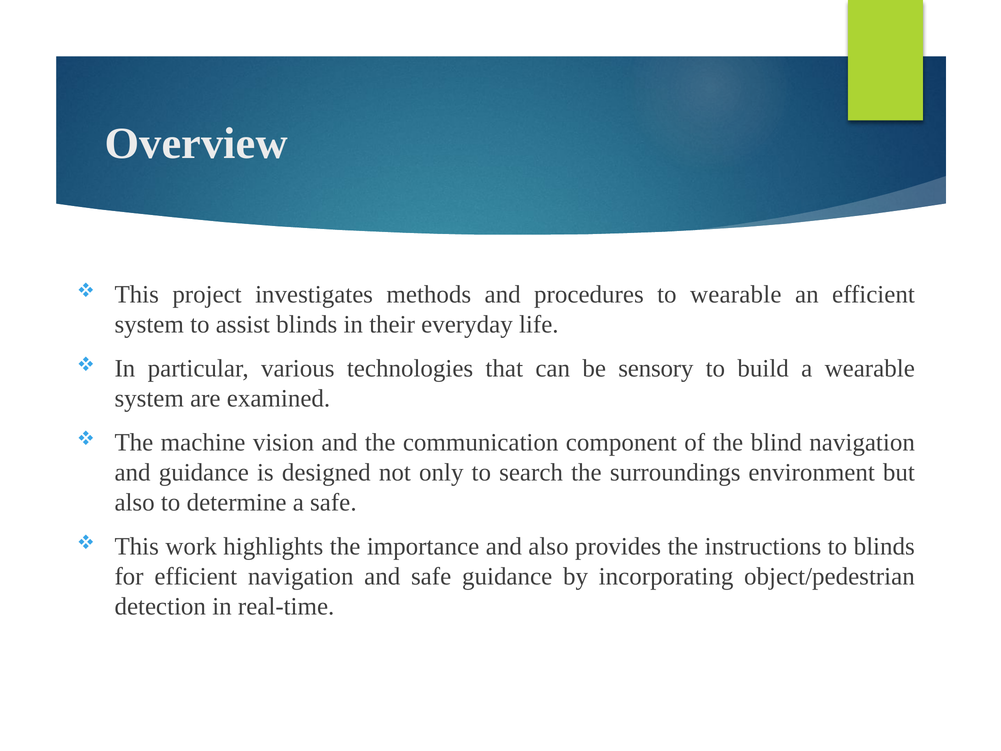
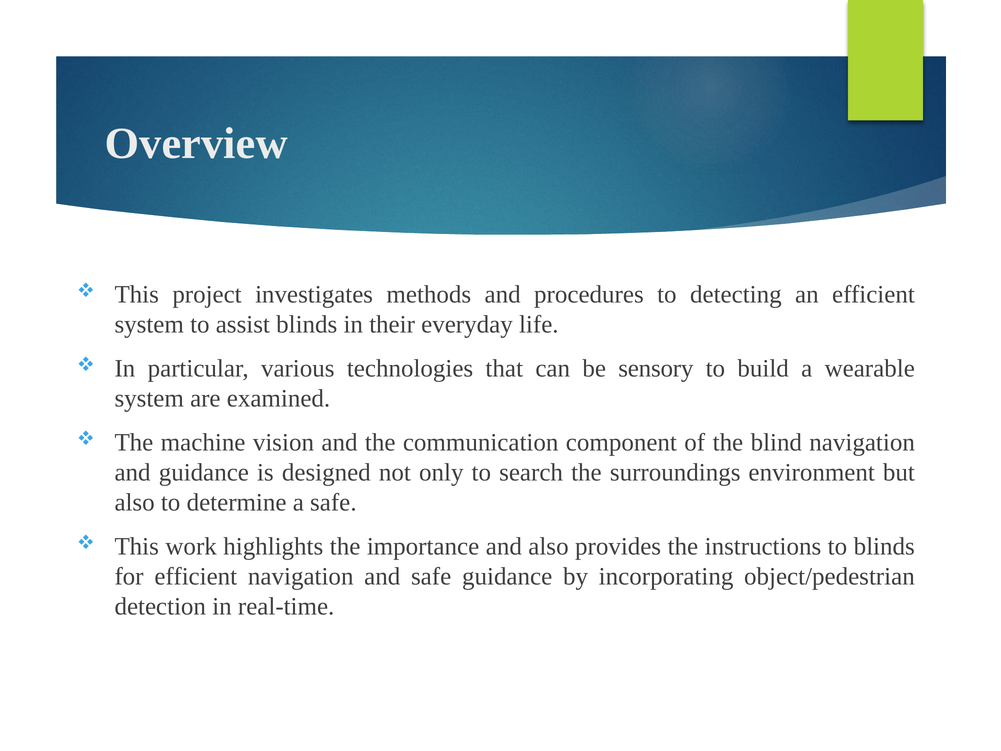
to wearable: wearable -> detecting
